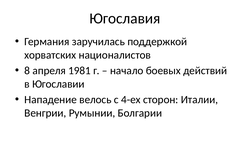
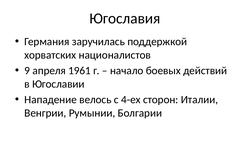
8: 8 -> 9
1981: 1981 -> 1961
